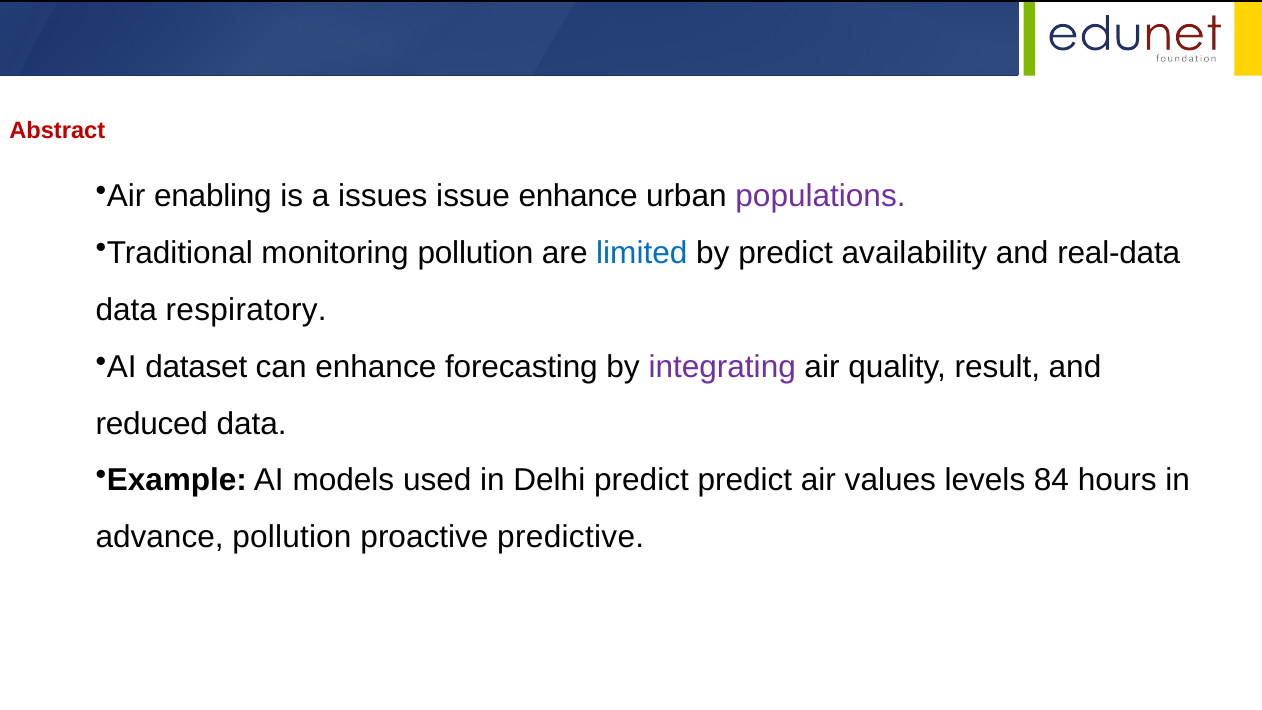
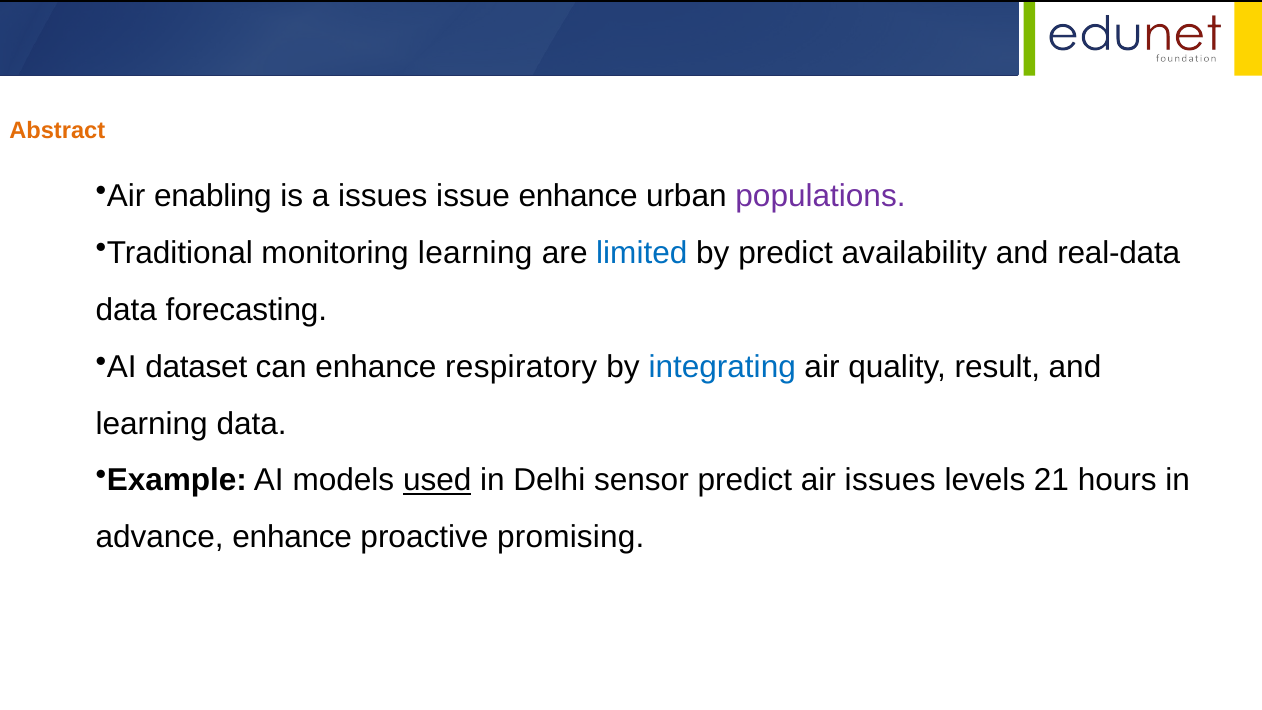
Abstract colour: red -> orange
monitoring pollution: pollution -> learning
respiratory: respiratory -> forecasting
forecasting: forecasting -> respiratory
integrating colour: purple -> blue
reduced at (152, 424): reduced -> learning
used underline: none -> present
Delhi predict: predict -> sensor
air values: values -> issues
84: 84 -> 21
advance pollution: pollution -> enhance
predictive: predictive -> promising
